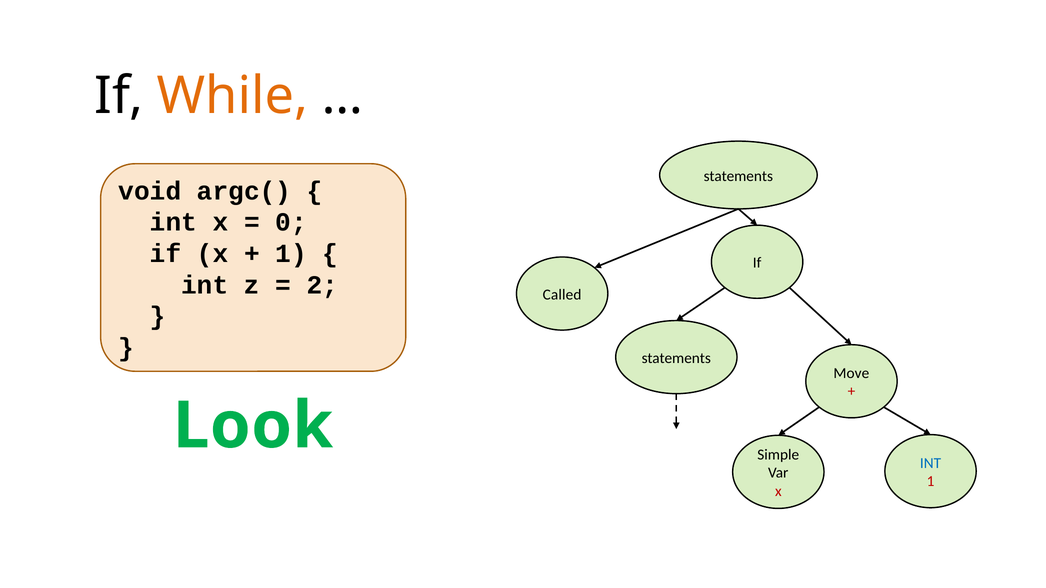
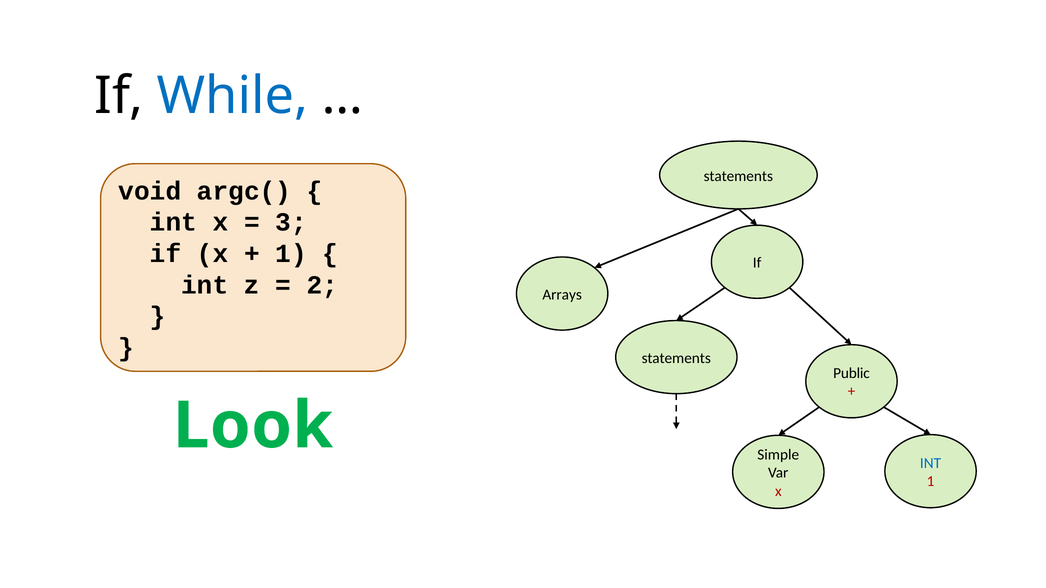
While colour: orange -> blue
0: 0 -> 3
Called: Called -> Arrays
Move: Move -> Public
